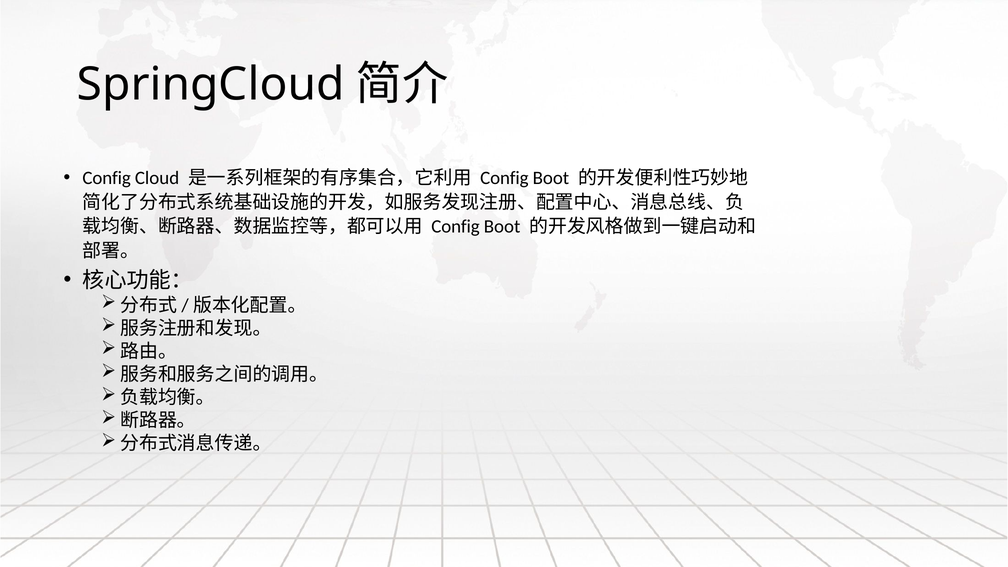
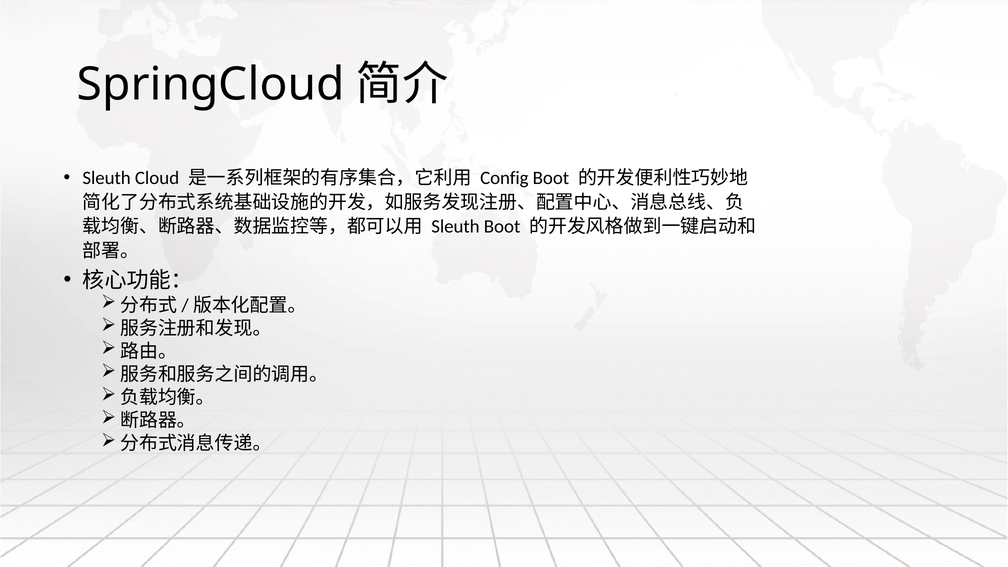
Config at (107, 178): Config -> Sleuth
Config at (456, 227): Config -> Sleuth
